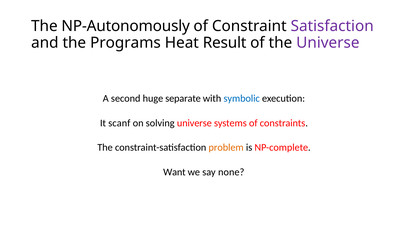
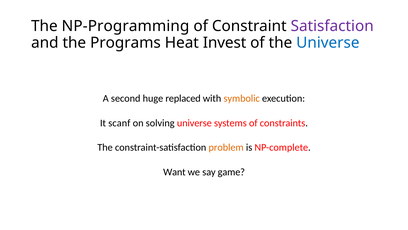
NP-Autonomously: NP-Autonomously -> NP-Programming
Result: Result -> Invest
Universe at (328, 43) colour: purple -> blue
separate: separate -> replaced
symbolic colour: blue -> orange
none: none -> game
